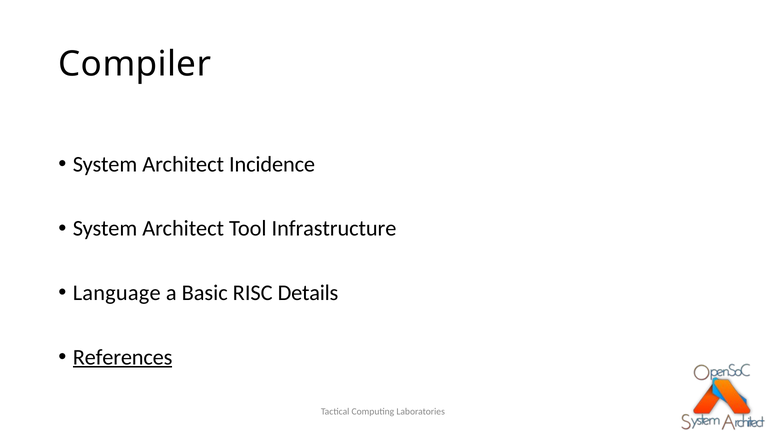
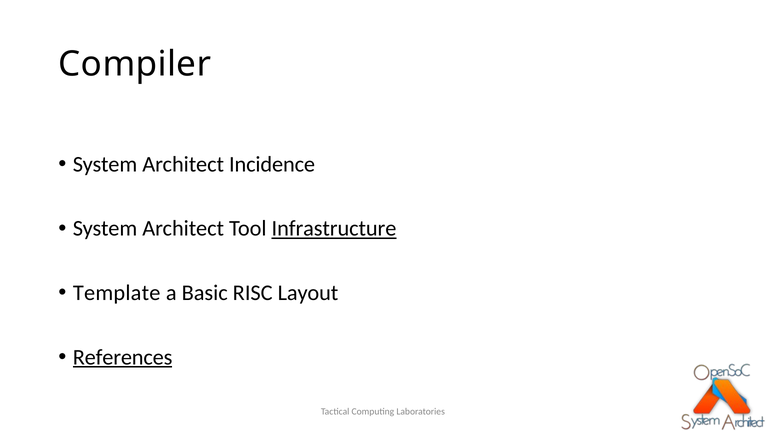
Infrastructure underline: none -> present
Language: Language -> Template
Details: Details -> Layout
